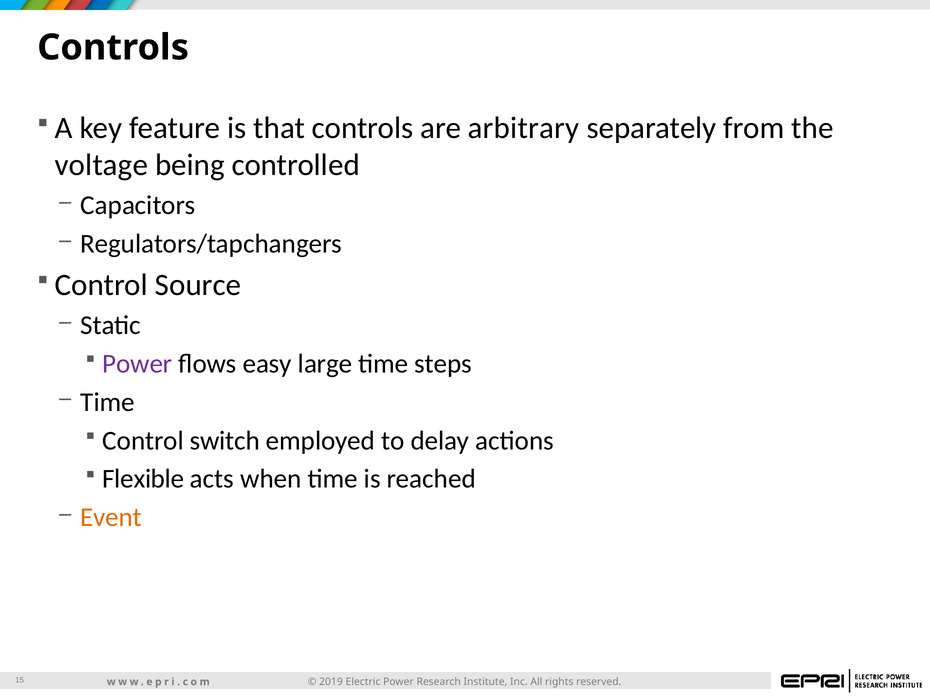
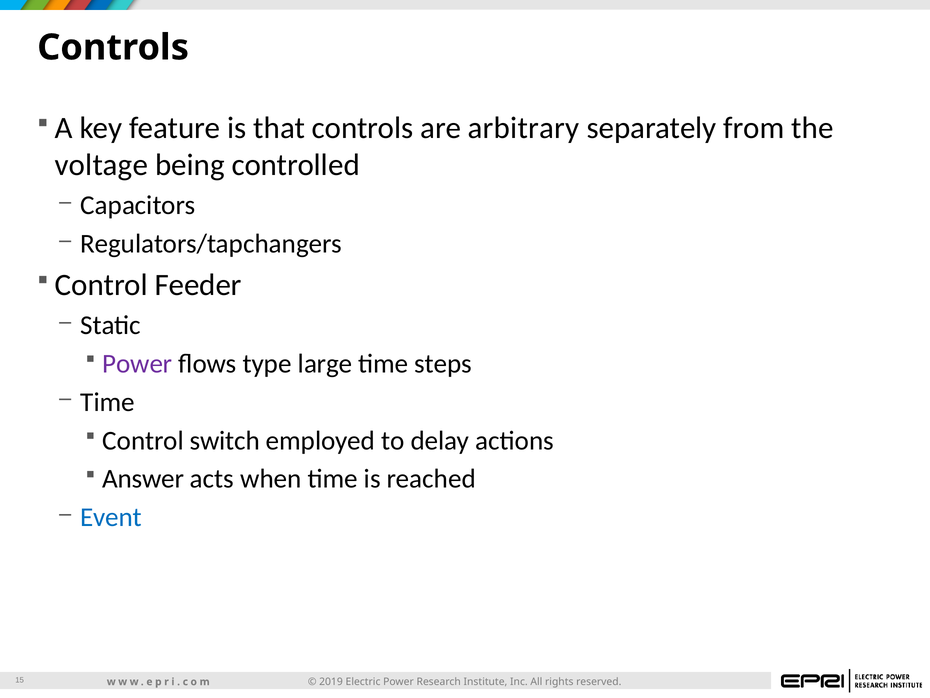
Source: Source -> Feeder
easy: easy -> type
Flexible: Flexible -> Answer
Event colour: orange -> blue
